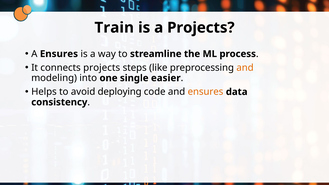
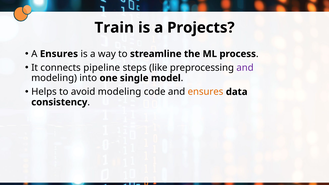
connects projects: projects -> pipeline
and at (245, 68) colour: orange -> purple
easier: easier -> model
avoid deploying: deploying -> modeling
